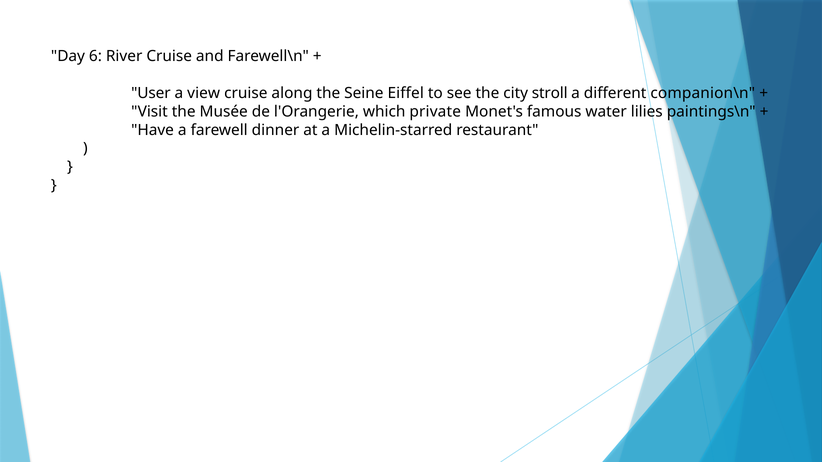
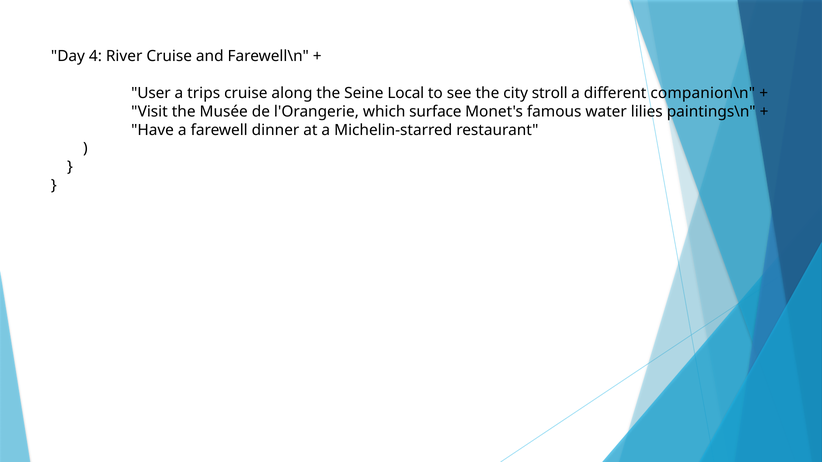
6: 6 -> 4
view: view -> trips
Eiffel: Eiffel -> Local
private: private -> surface
